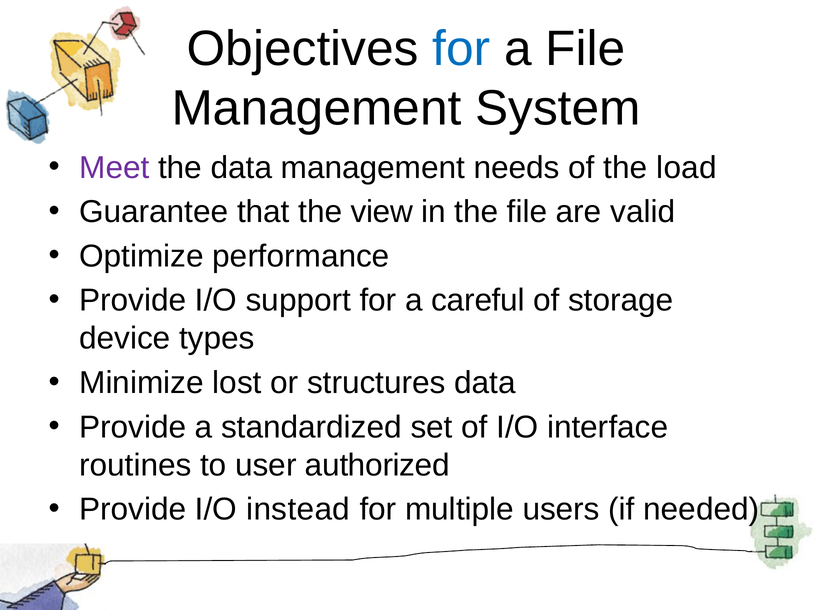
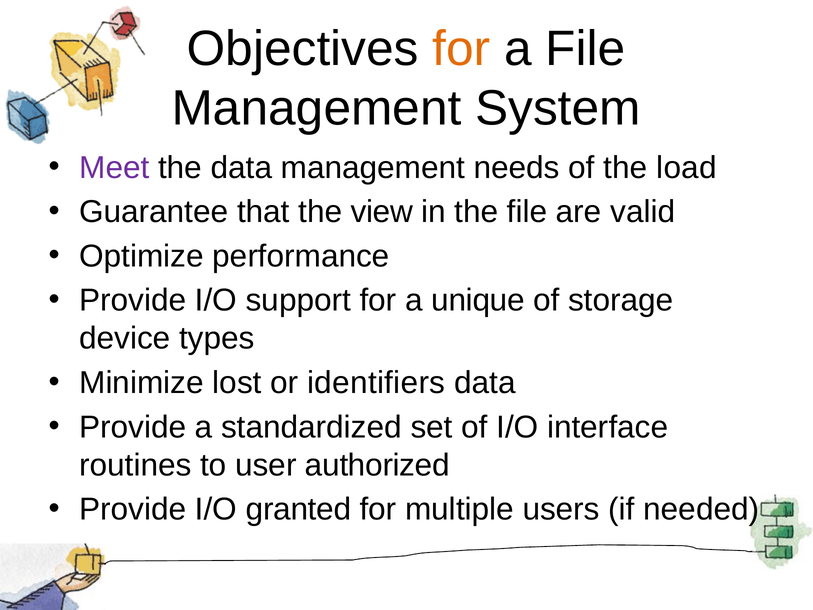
for at (461, 49) colour: blue -> orange
careful: careful -> unique
structures: structures -> identifiers
instead: instead -> granted
